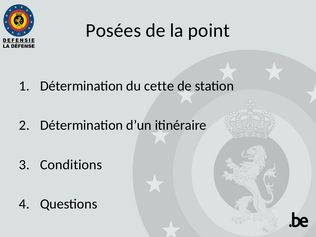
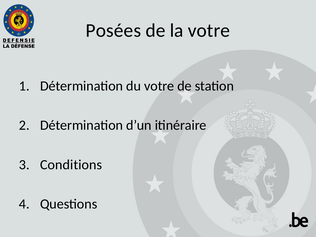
la point: point -> votre
du cette: cette -> votre
